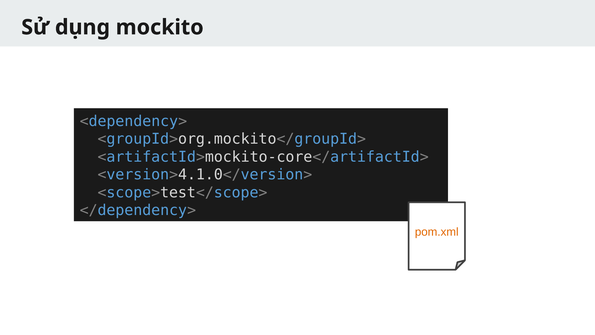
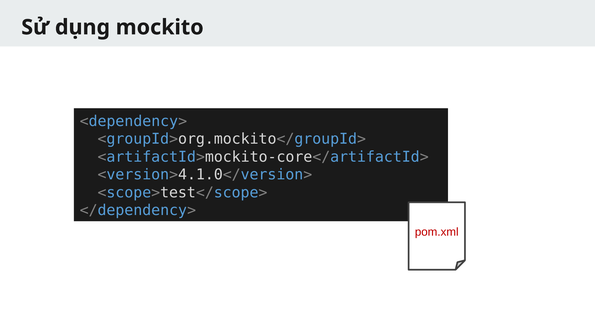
pom.xml colour: orange -> red
